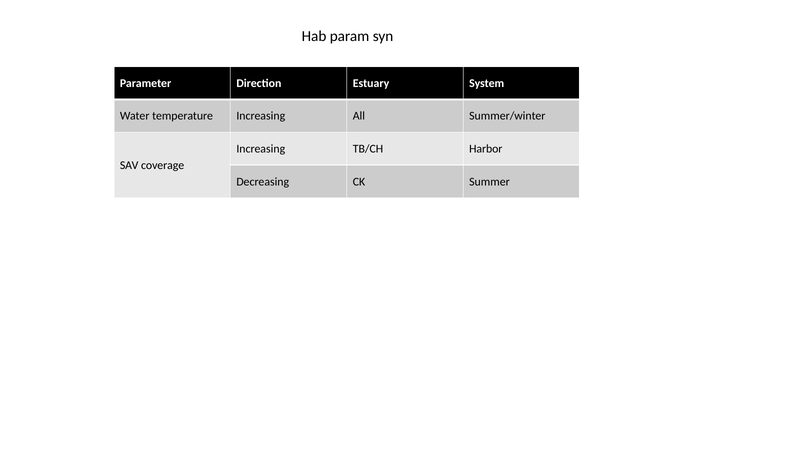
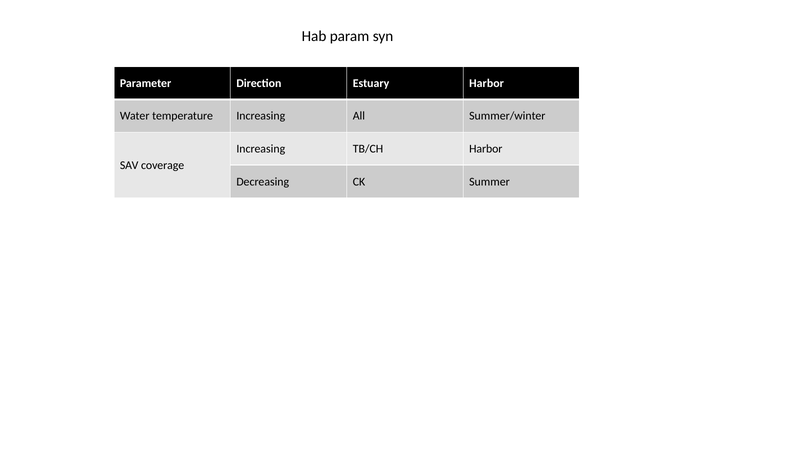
Estuary System: System -> Harbor
